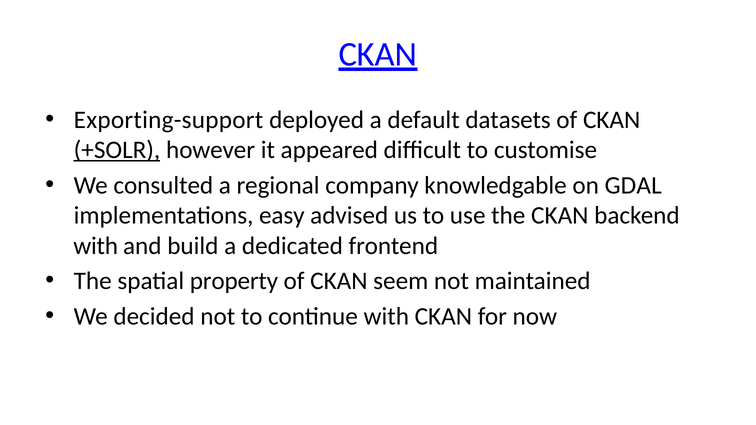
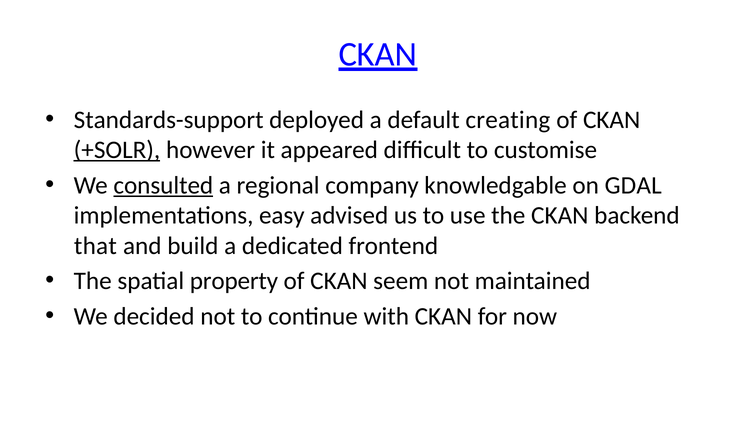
Exporting-support: Exporting-support -> Standards-support
datasets: datasets -> creating
consulted underline: none -> present
with at (96, 246): with -> that
